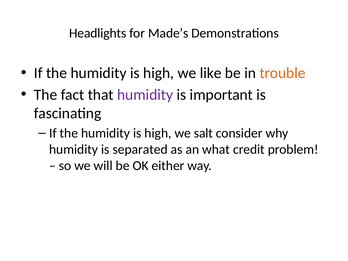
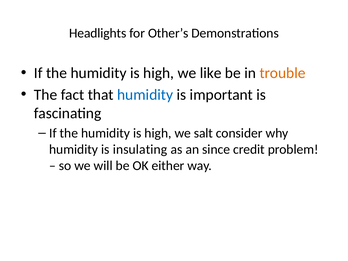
Made’s: Made’s -> Other’s
humidity at (145, 95) colour: purple -> blue
separated: separated -> insulating
what: what -> since
